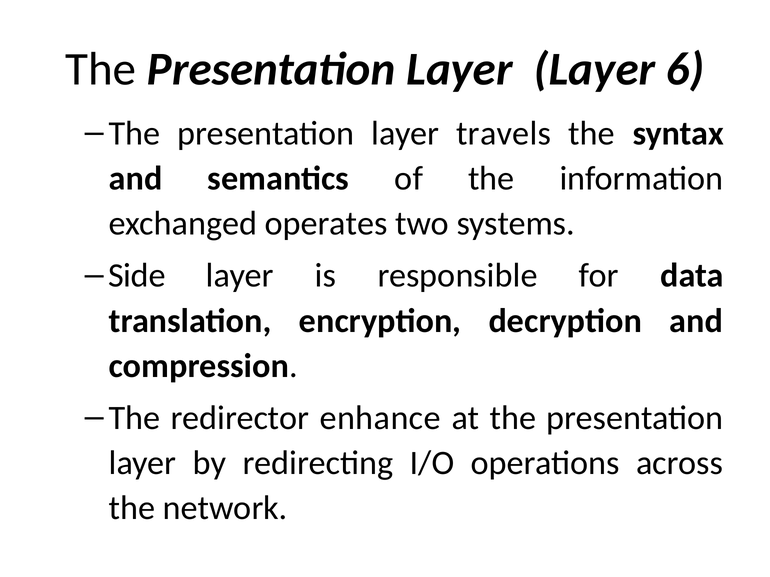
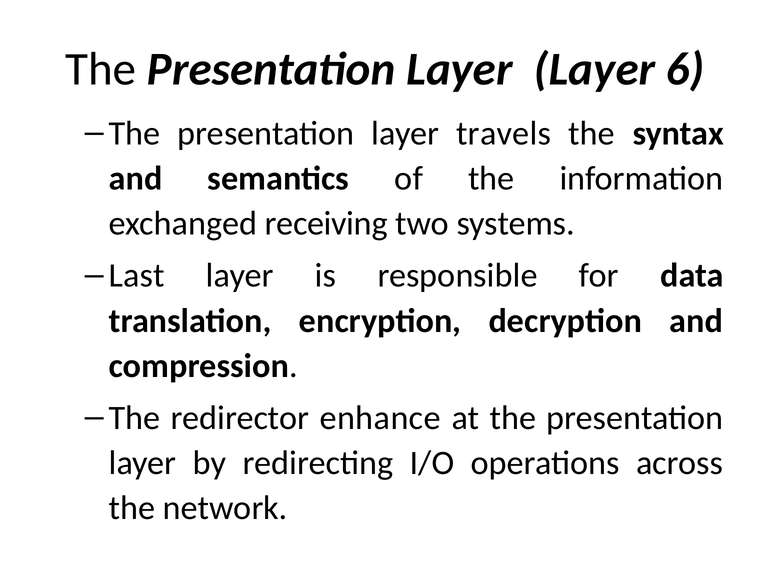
operates: operates -> receiving
Side: Side -> Last
